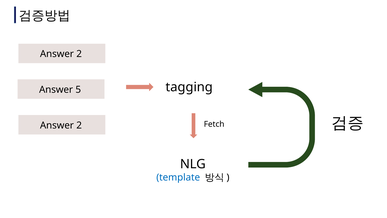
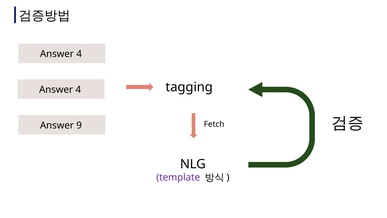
2 at (79, 54): 2 -> 4
5 at (78, 90): 5 -> 4
2 at (79, 125): 2 -> 9
template colour: blue -> purple
